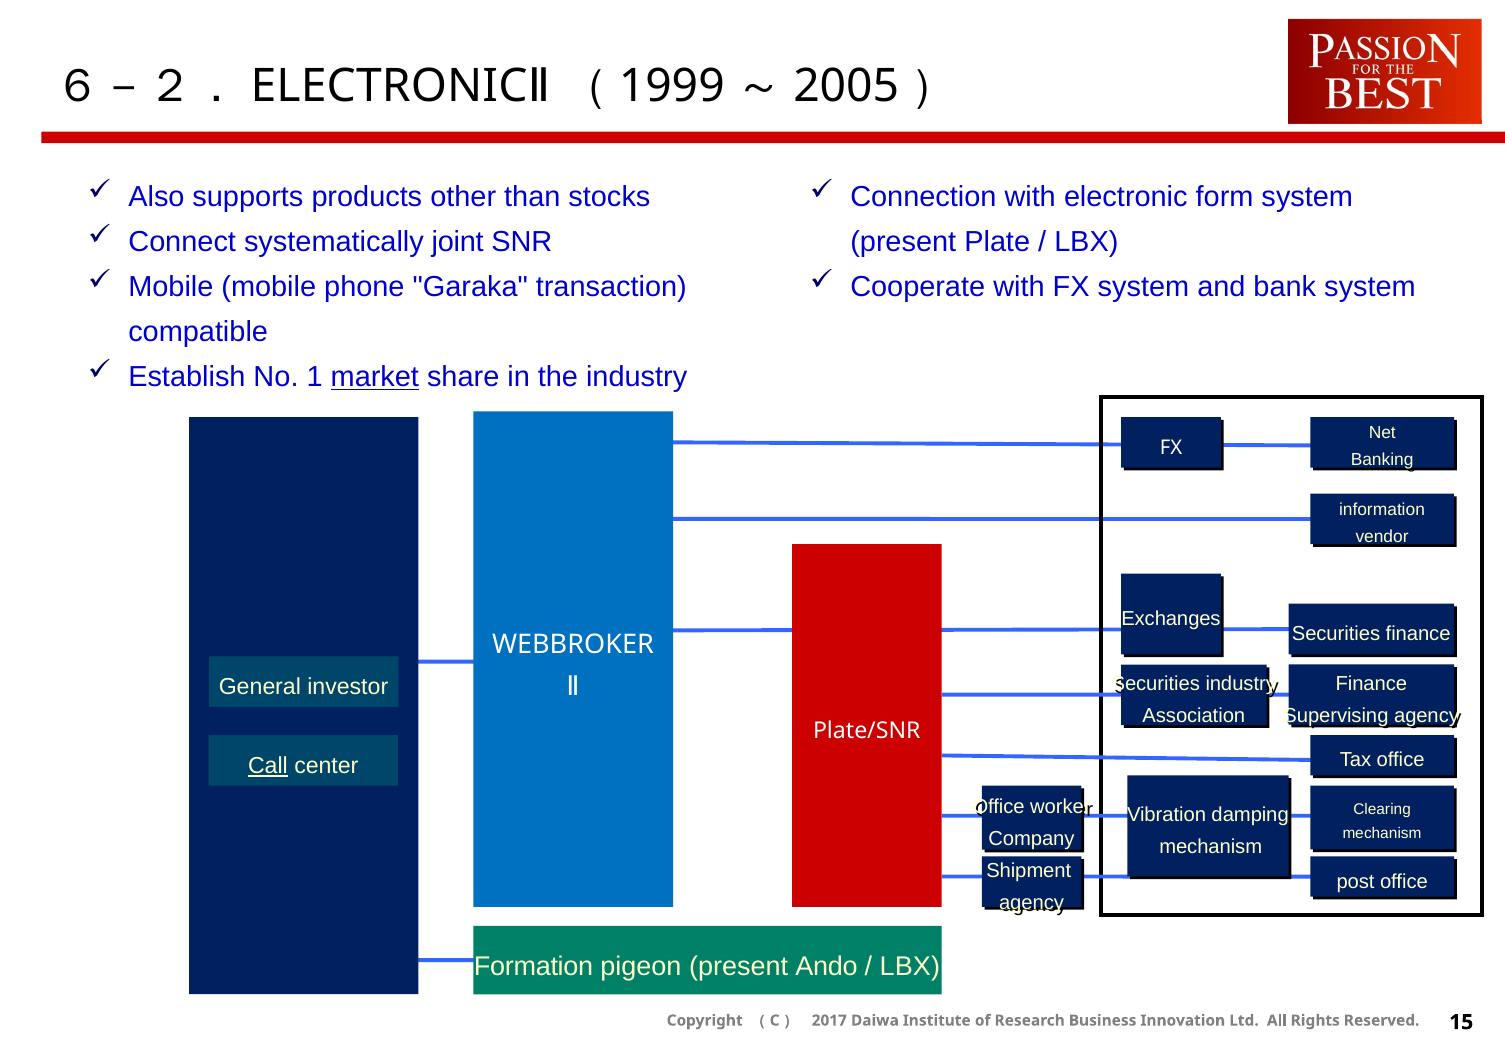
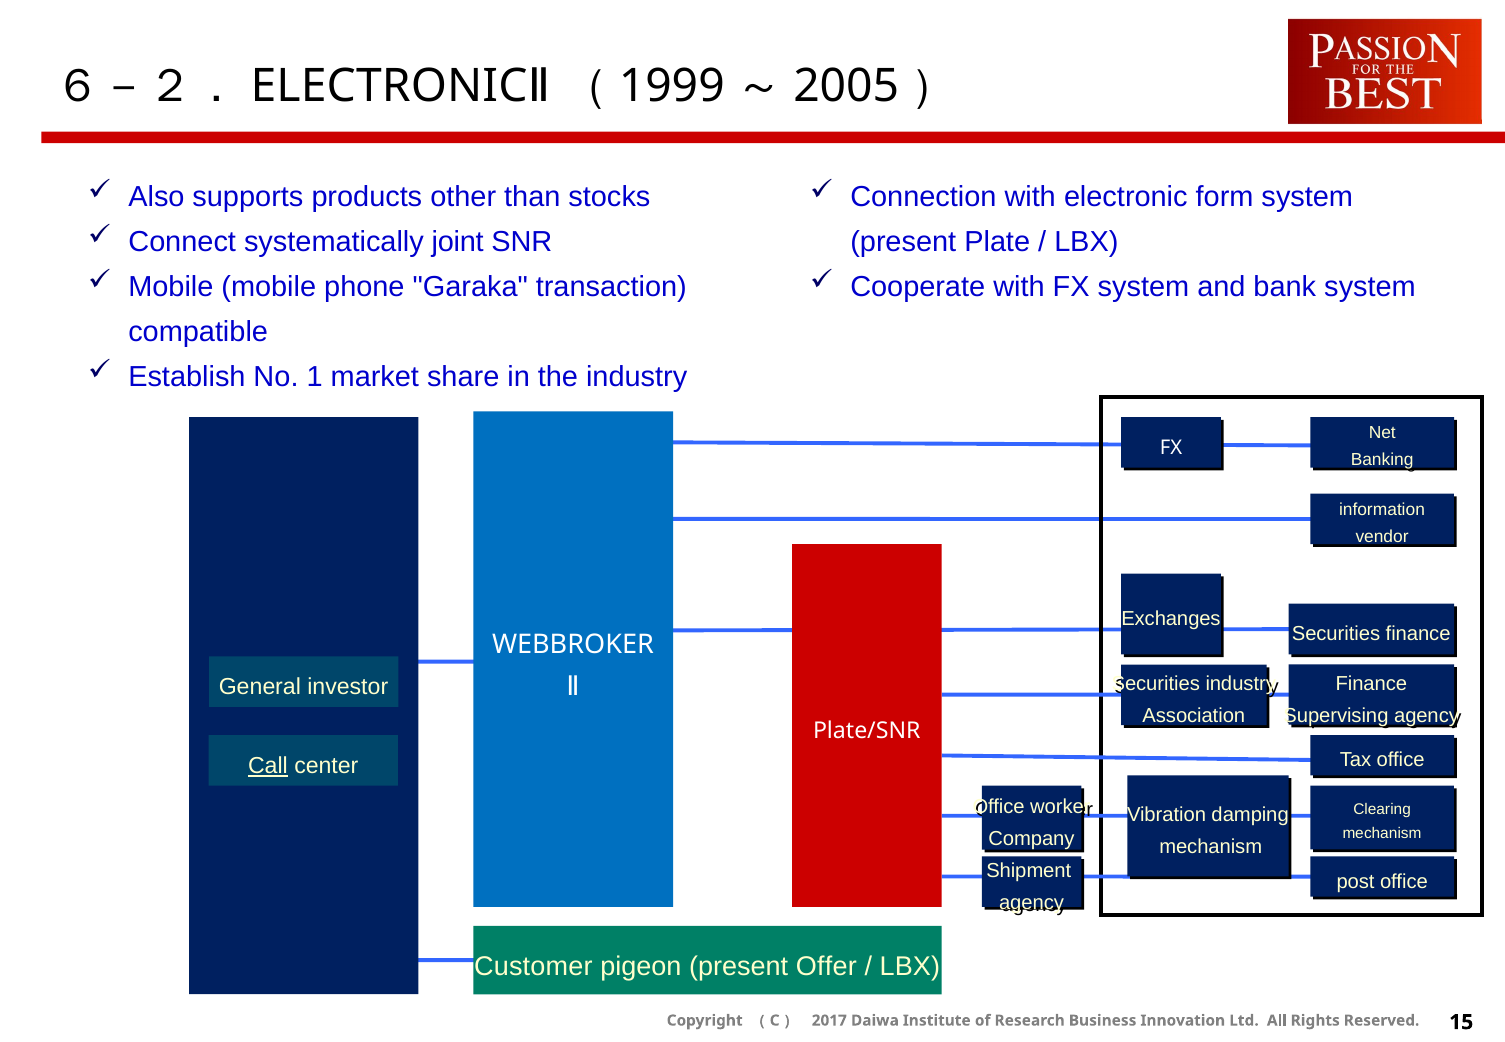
market underline: present -> none
Formation: Formation -> Customer
Ando: Ando -> Offer
